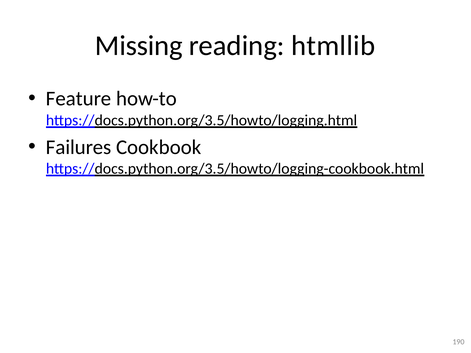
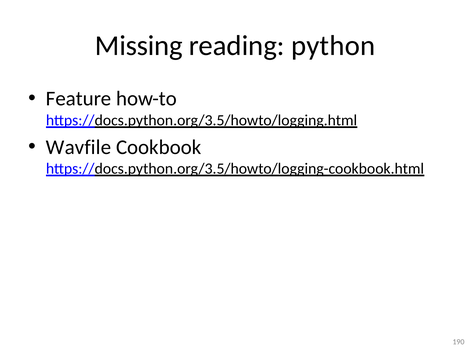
htmllib: htmllib -> python
Failures: Failures -> Wavfile
